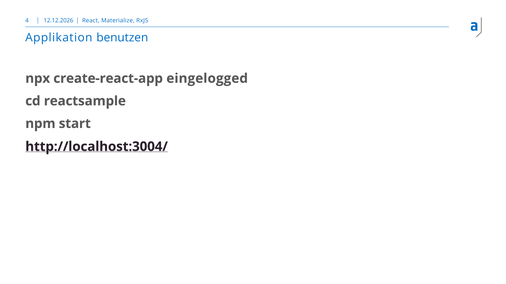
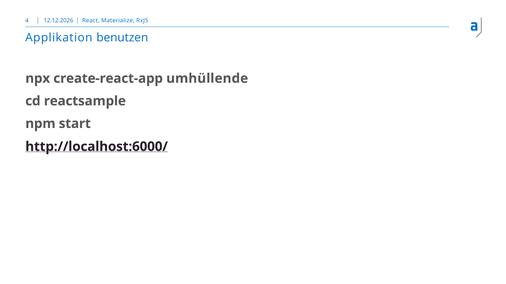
eingelogged: eingelogged -> umhüllende
http://localhost:3004/: http://localhost:3004/ -> http://localhost:6000/
